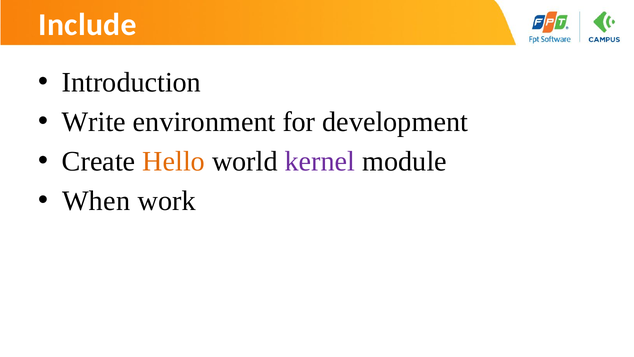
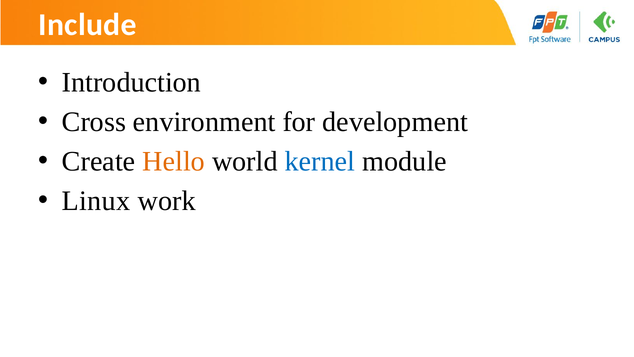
Write: Write -> Cross
kernel colour: purple -> blue
When: When -> Linux
